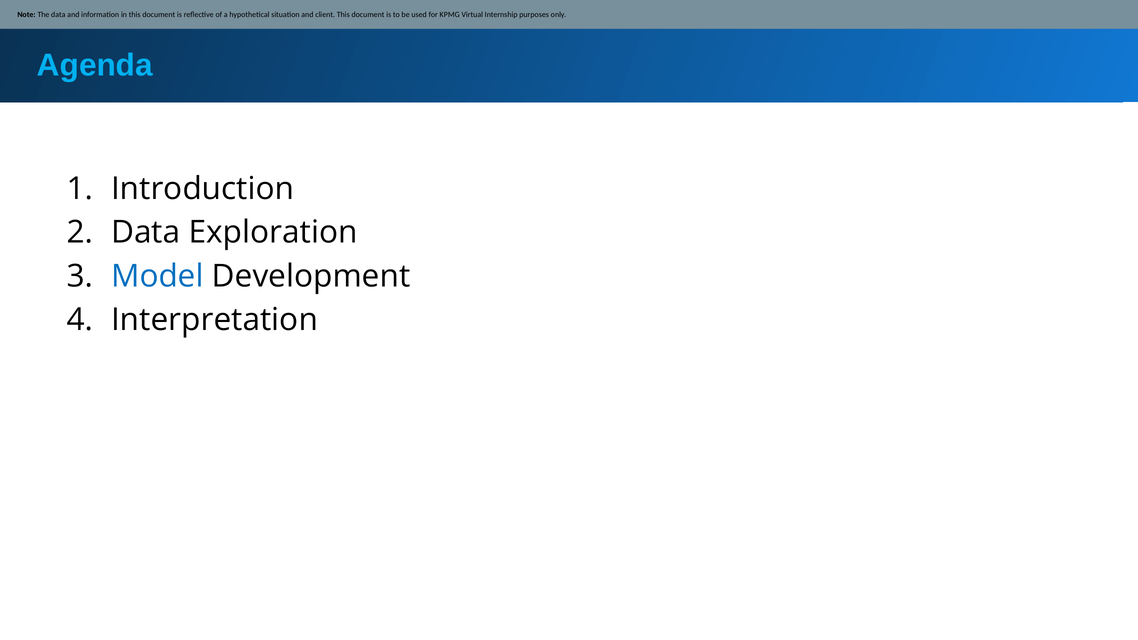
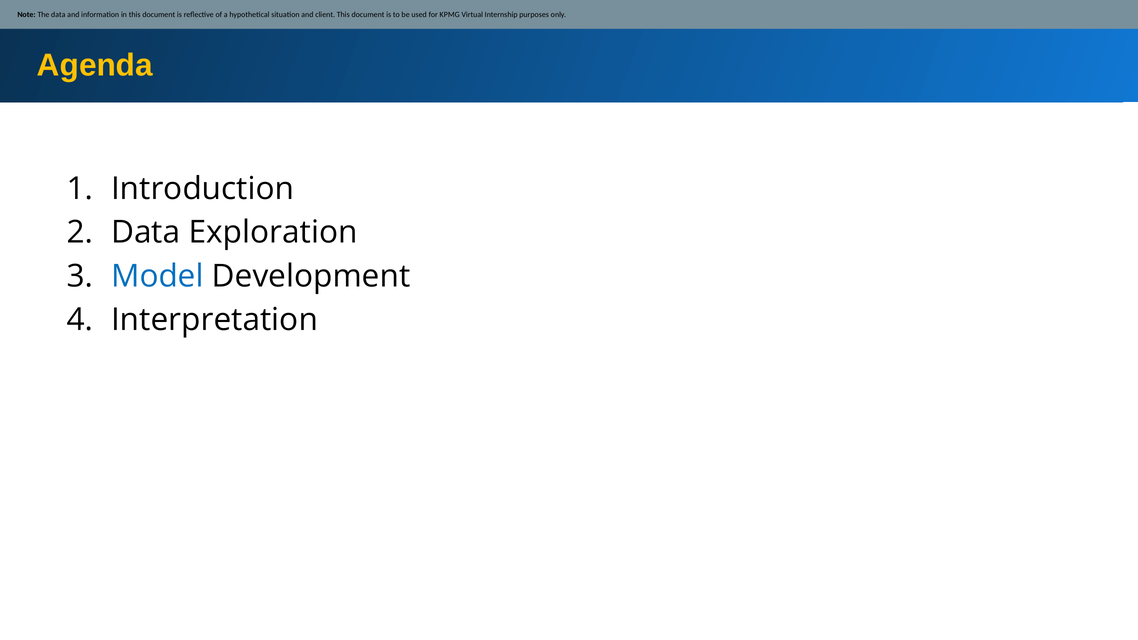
Agenda colour: light blue -> yellow
